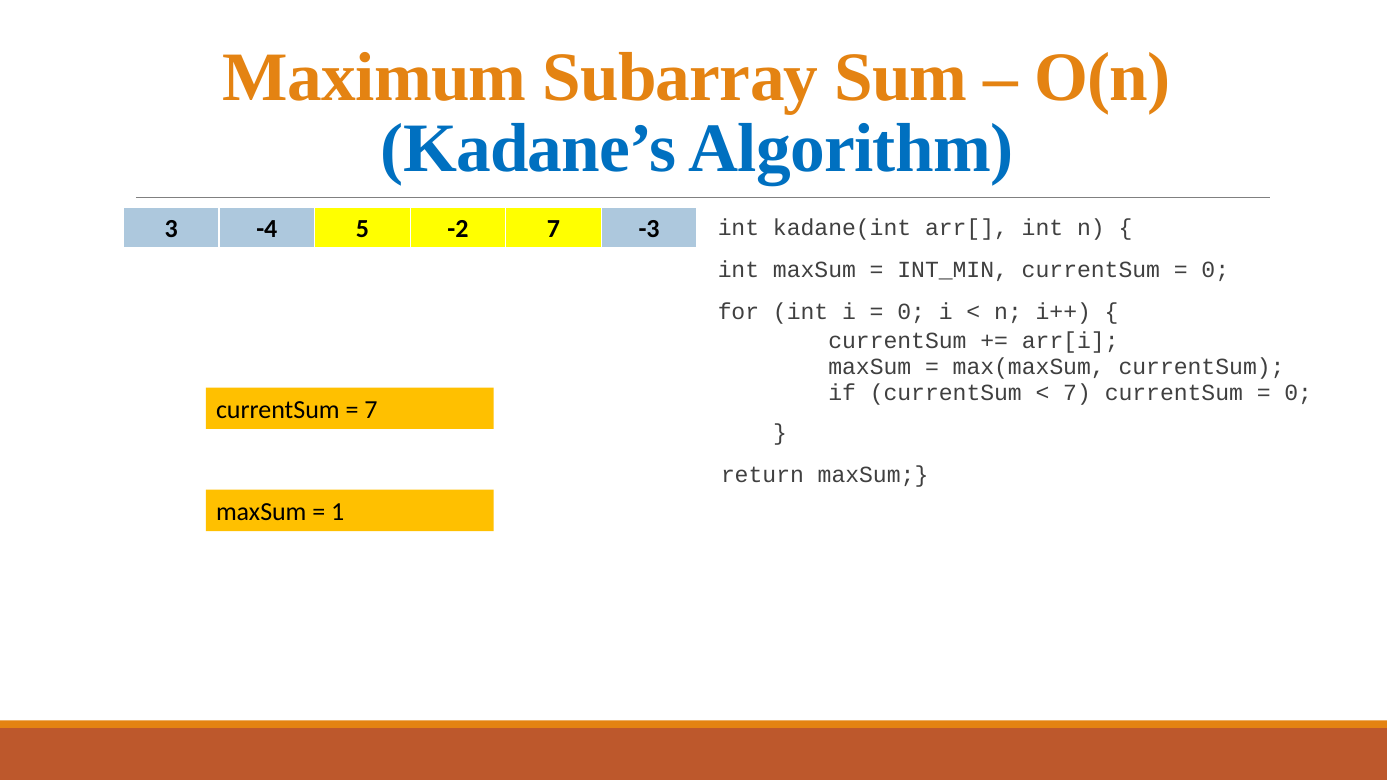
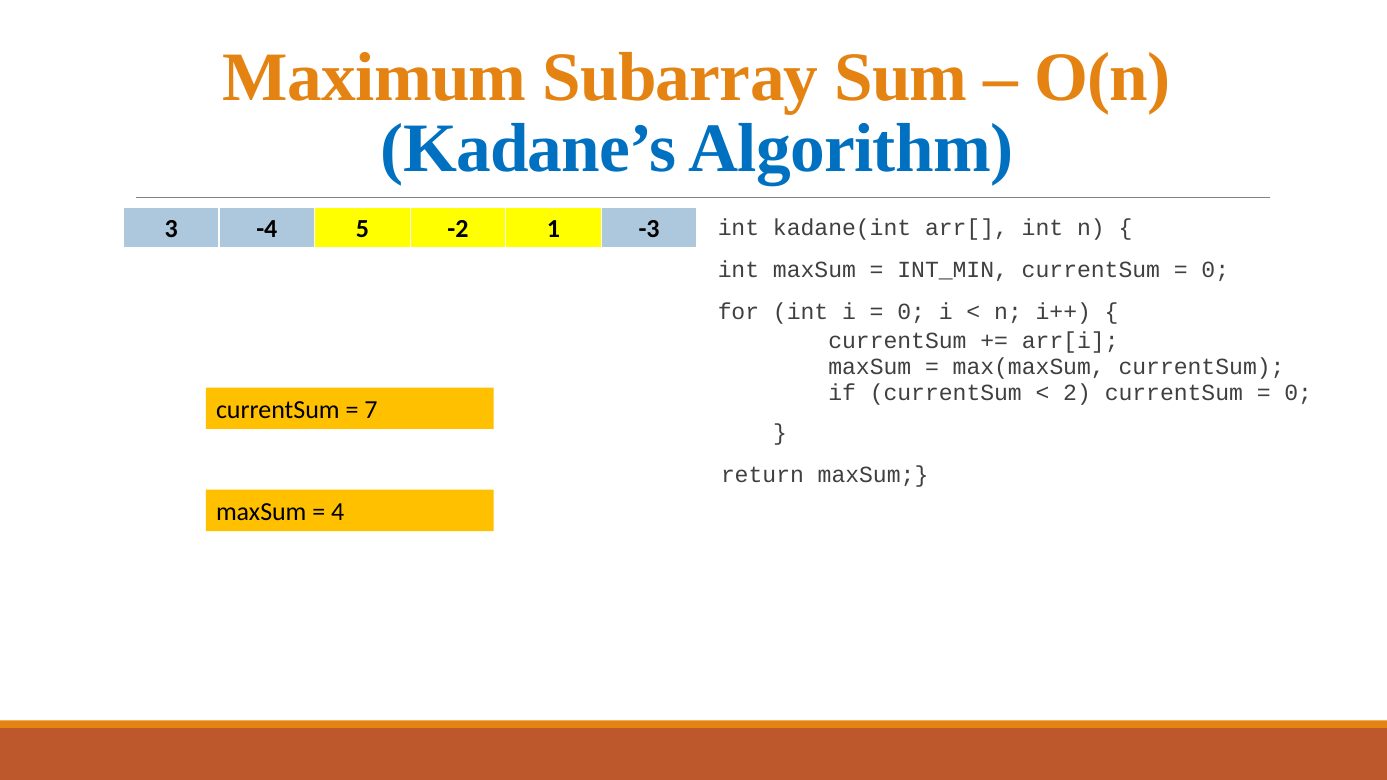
-2 7: 7 -> 1
7 at (1077, 393): 7 -> 2
1: 1 -> 4
